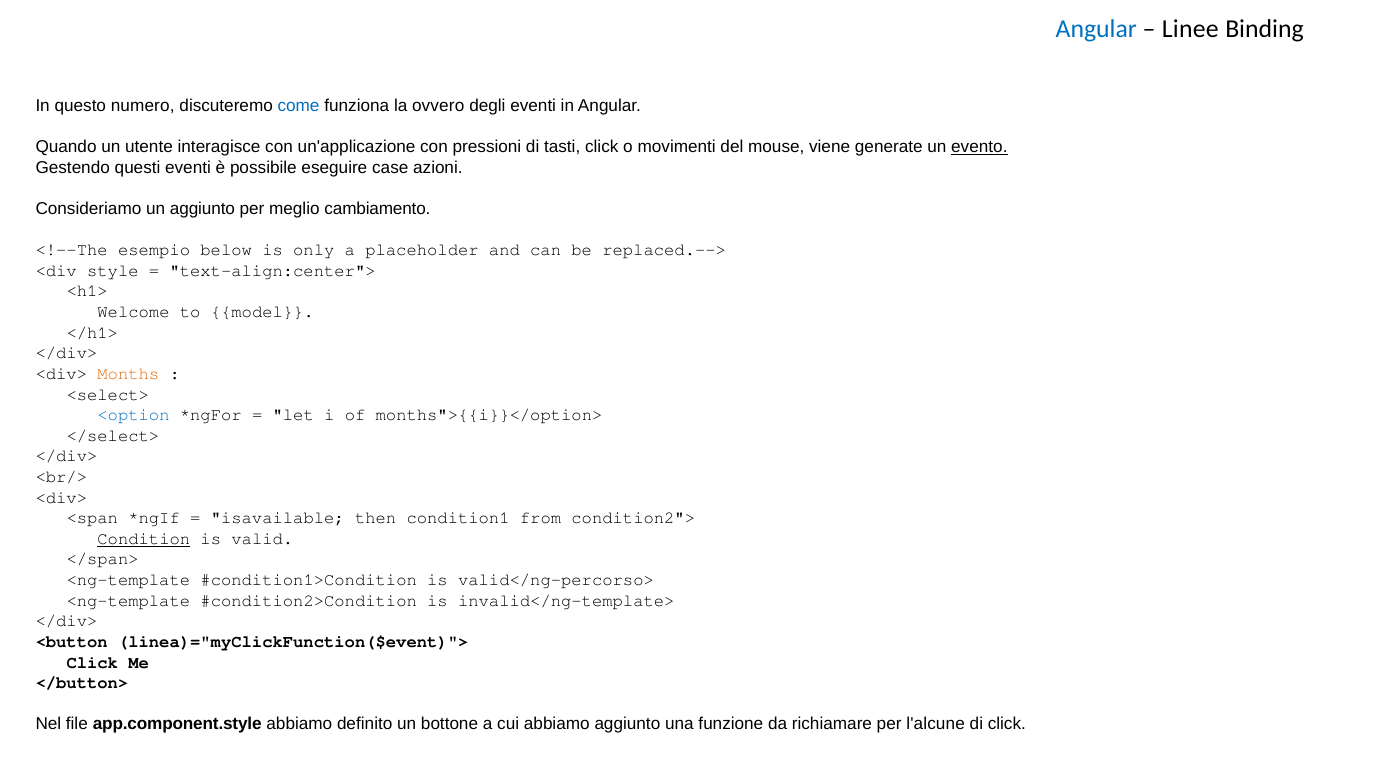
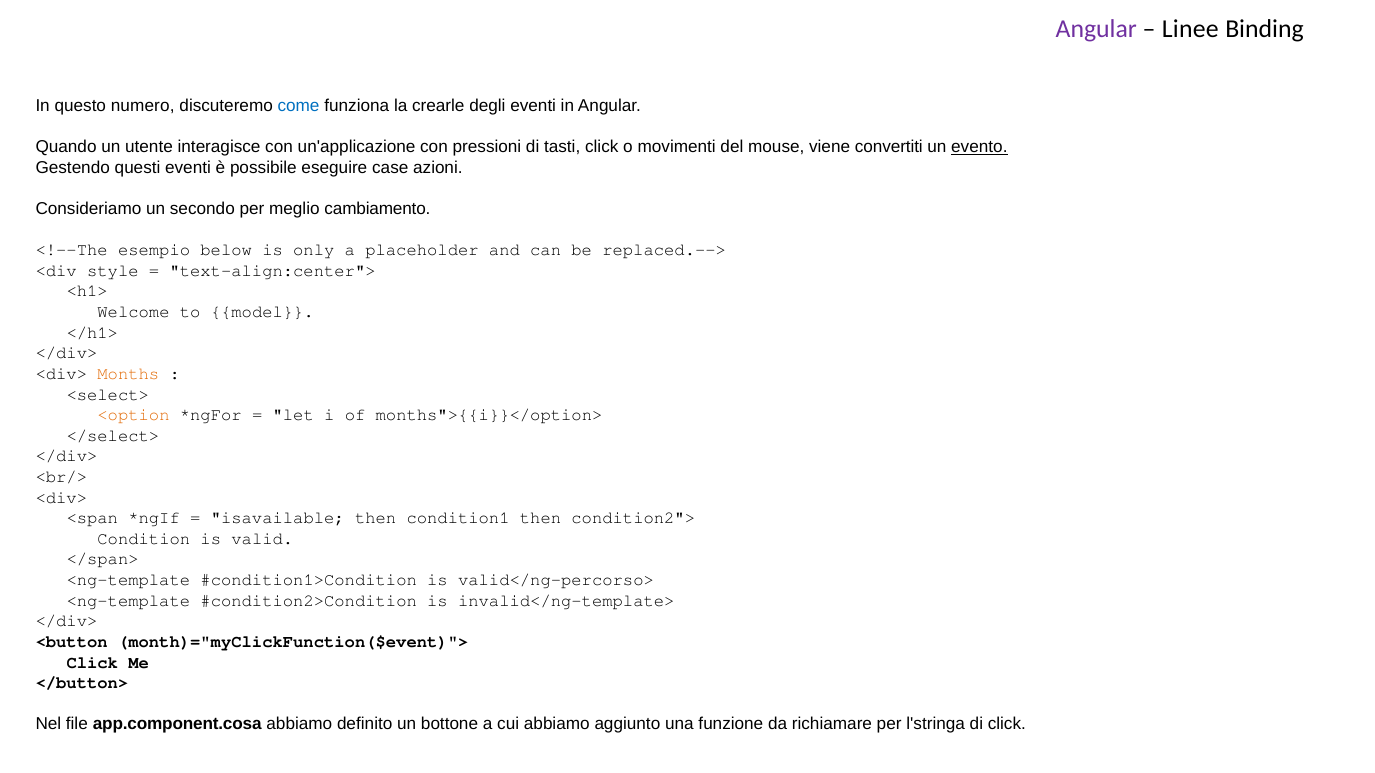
Angular at (1096, 29) colour: blue -> purple
ovvero: ovvero -> crearle
generate: generate -> convertiti
un aggiunto: aggiunto -> secondo
<option colour: blue -> orange
condition1 from: from -> then
Condition underline: present -> none
linea)="myClickFunction($event)">: linea)="myClickFunction($event)"> -> month)="myClickFunction($event)">
app.component.style: app.component.style -> app.component.cosa
l'alcune: l'alcune -> l'stringa
